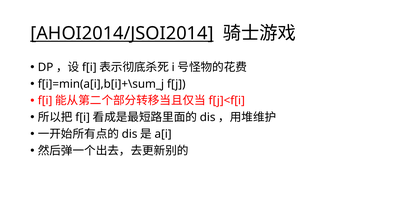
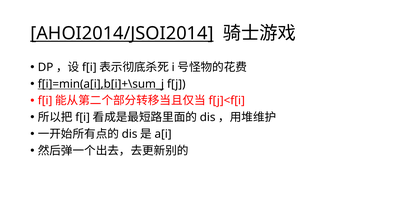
f[i]=min(a[i],b[i]+\sum_j underline: none -> present
